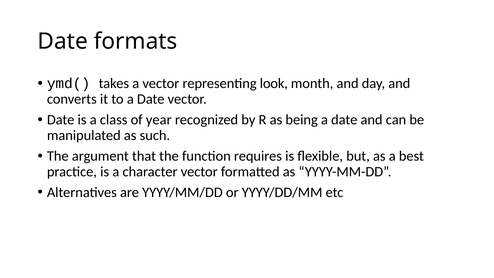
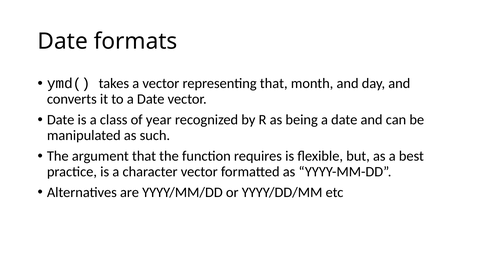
representing look: look -> that
